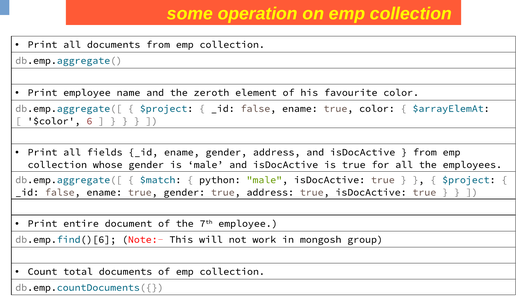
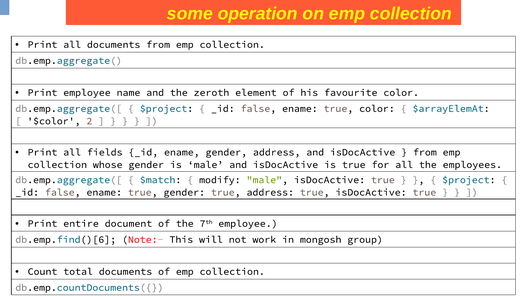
6: 6 -> 2
python: python -> modify
